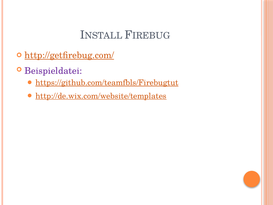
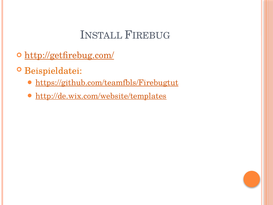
Beispieldatei colour: purple -> orange
